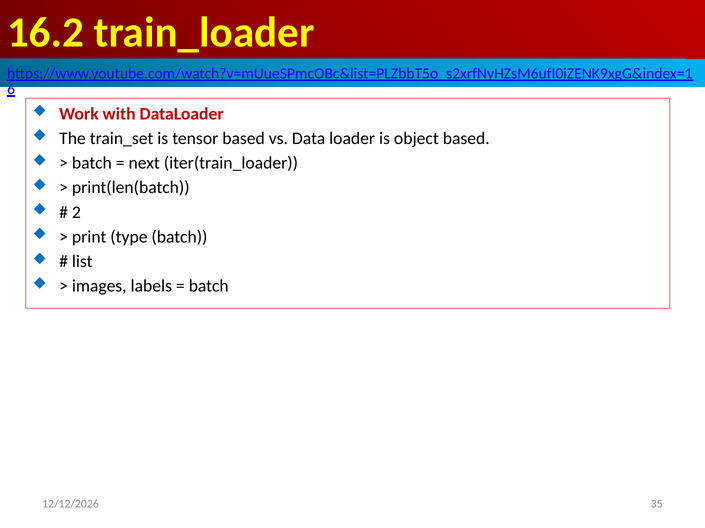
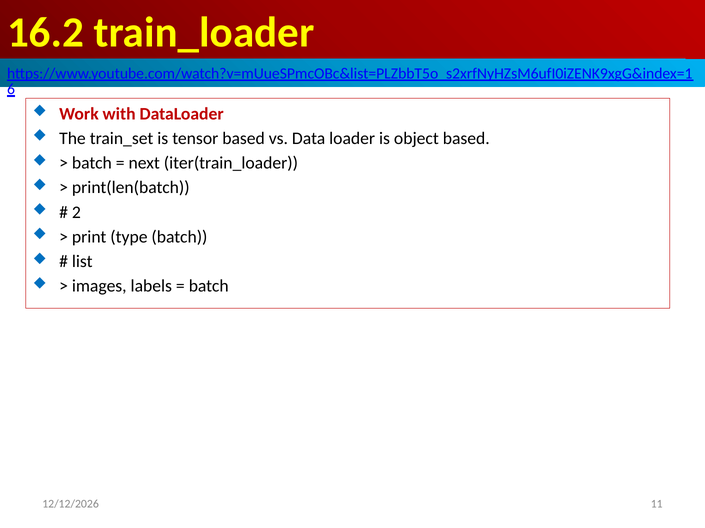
35: 35 -> 11
